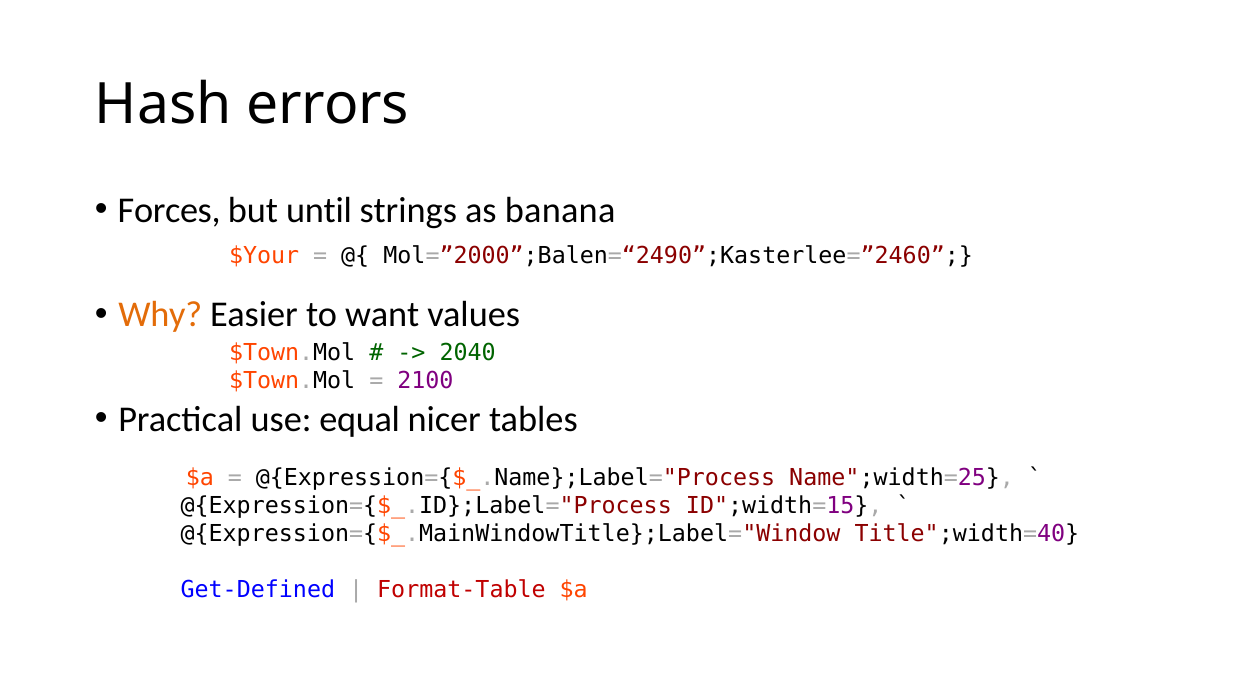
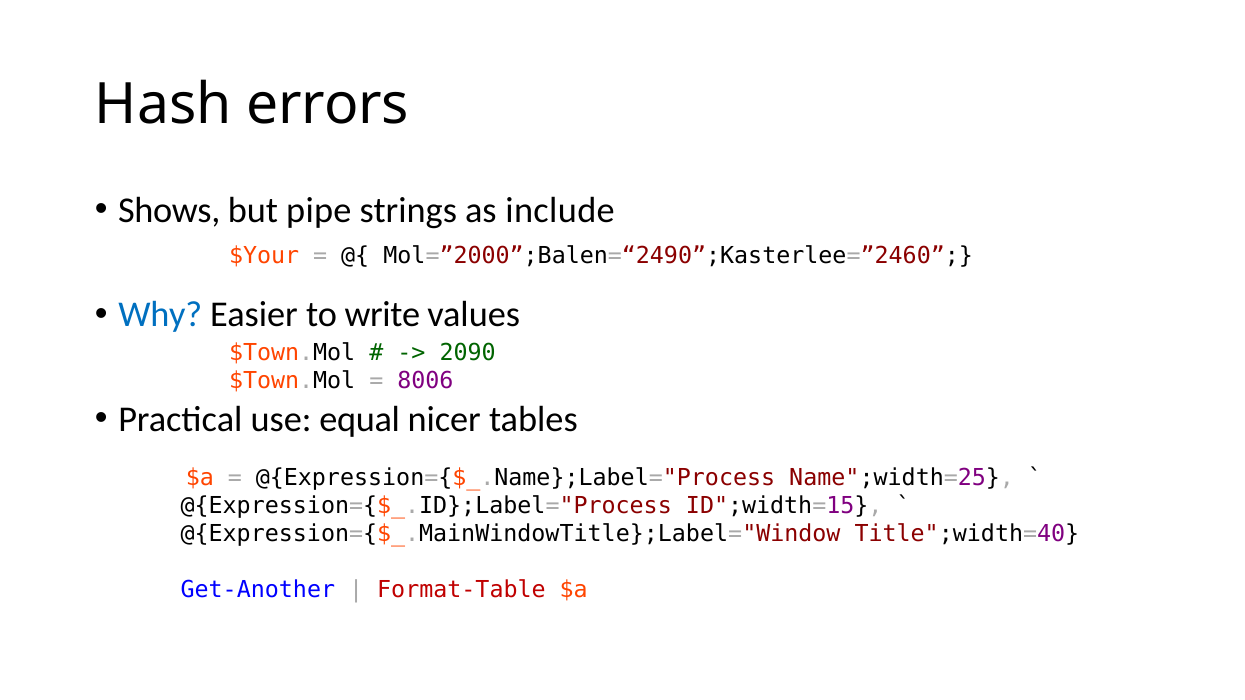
Forces: Forces -> Shows
until: until -> pipe
banana: banana -> include
Why colour: orange -> blue
want: want -> write
2040: 2040 -> 2090
2100: 2100 -> 8006
Get-Defined: Get-Defined -> Get-Another
